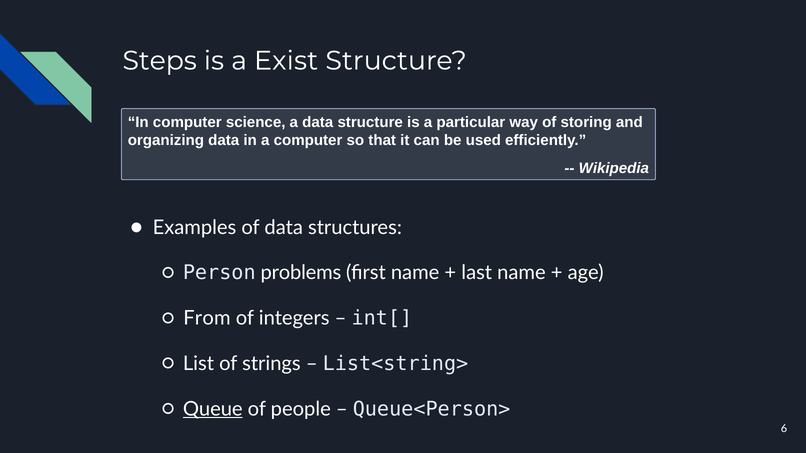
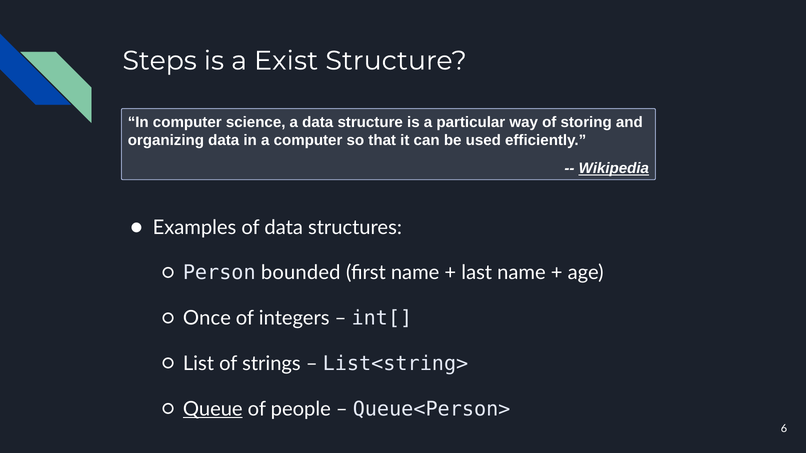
Wikipedia underline: none -> present
problems: problems -> bounded
From: From -> Once
